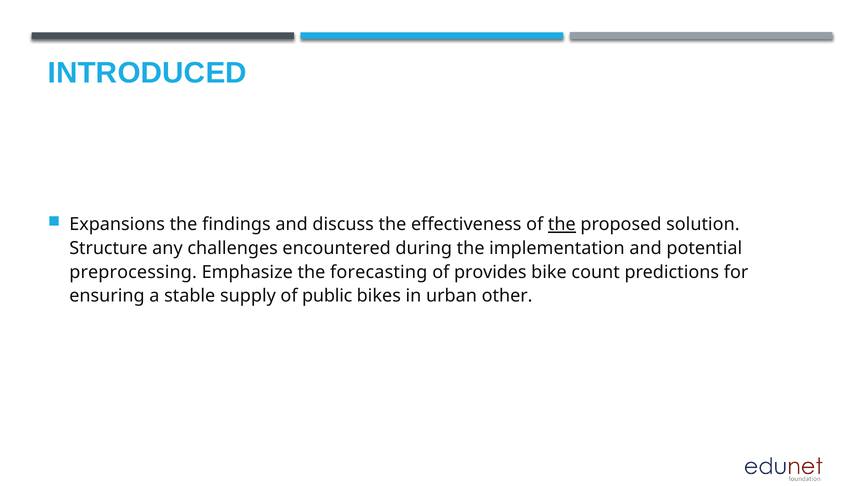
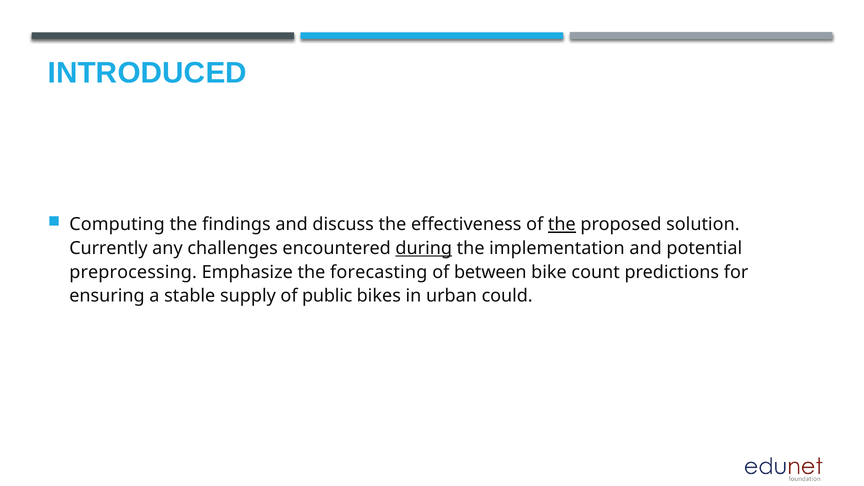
Expansions: Expansions -> Computing
Structure: Structure -> Currently
during underline: none -> present
provides: provides -> between
other: other -> could
